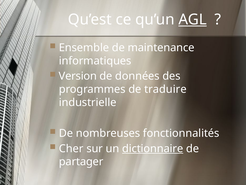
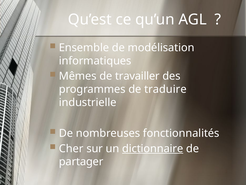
AGL underline: present -> none
maintenance: maintenance -> modélisation
Version: Version -> Mêmes
données: données -> travailler
